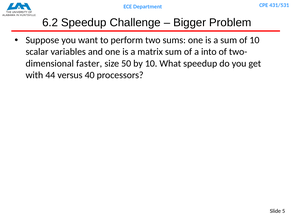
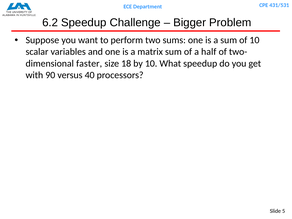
into: into -> half
50: 50 -> 18
44: 44 -> 90
